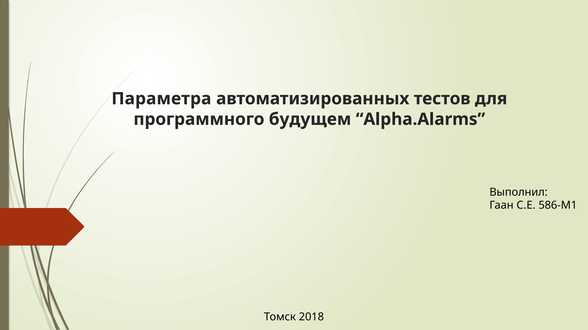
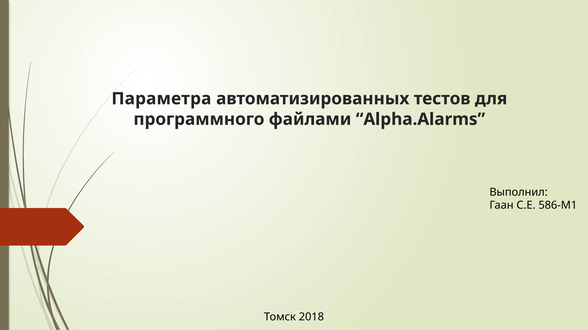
будущем: будущем -> файлами
